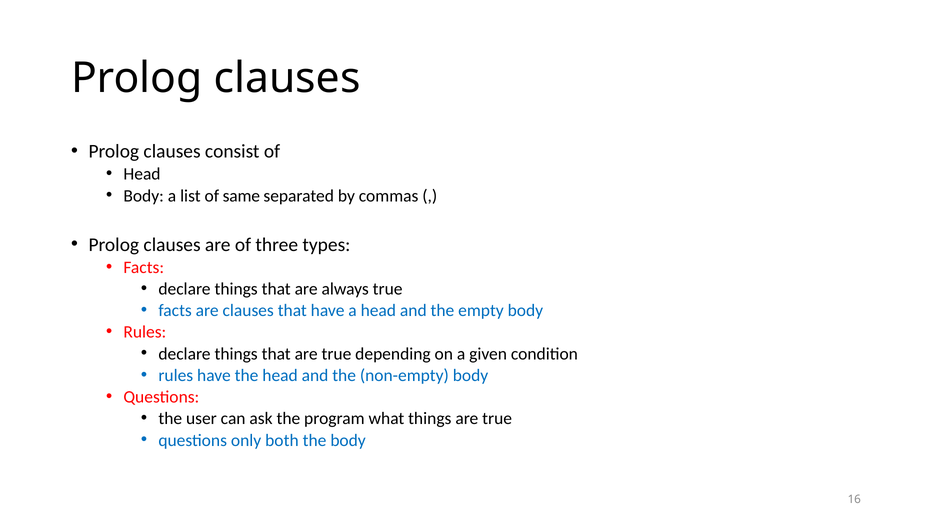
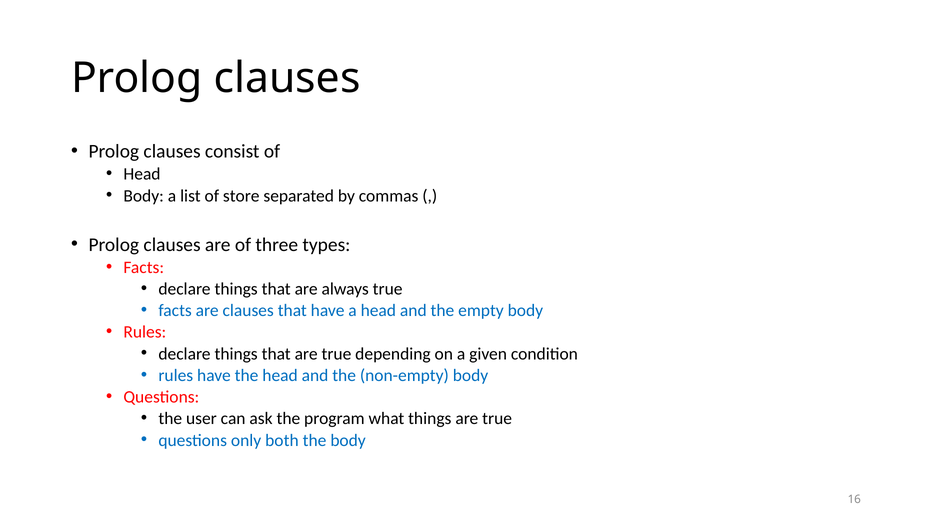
same: same -> store
